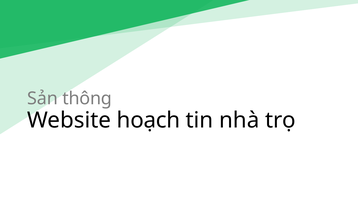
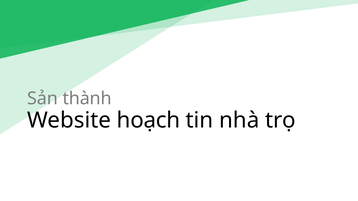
thông: thông -> thành
